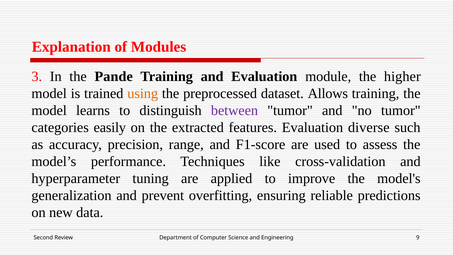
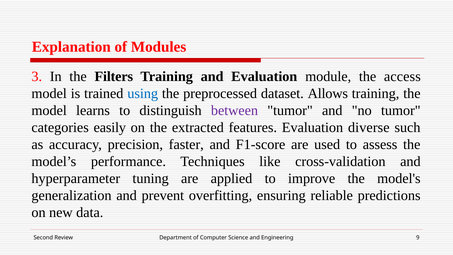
Pande: Pande -> Filters
higher: higher -> access
using colour: orange -> blue
range: range -> faster
